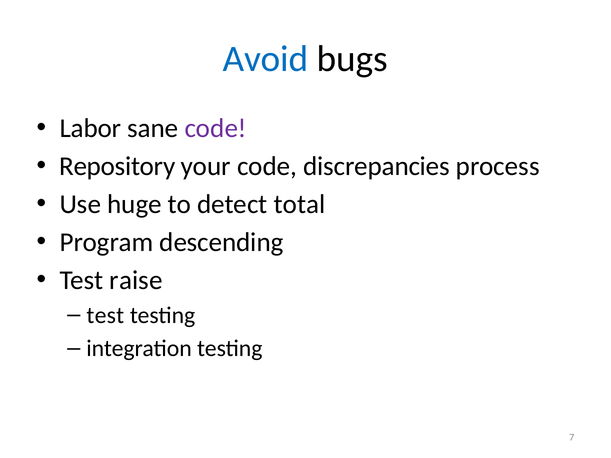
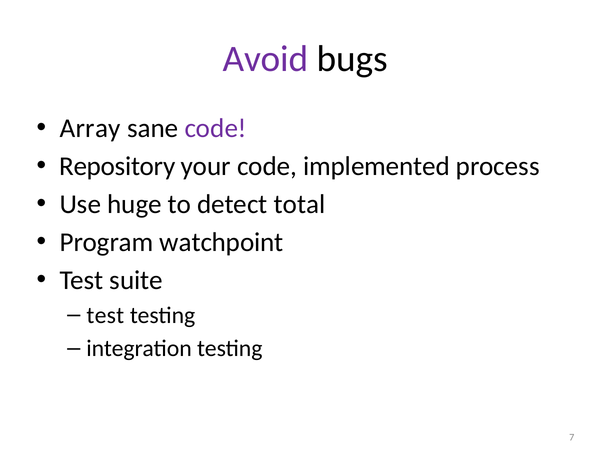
Avoid colour: blue -> purple
Labor: Labor -> Array
discrepancies: discrepancies -> implemented
descending: descending -> watchpoint
raise: raise -> suite
